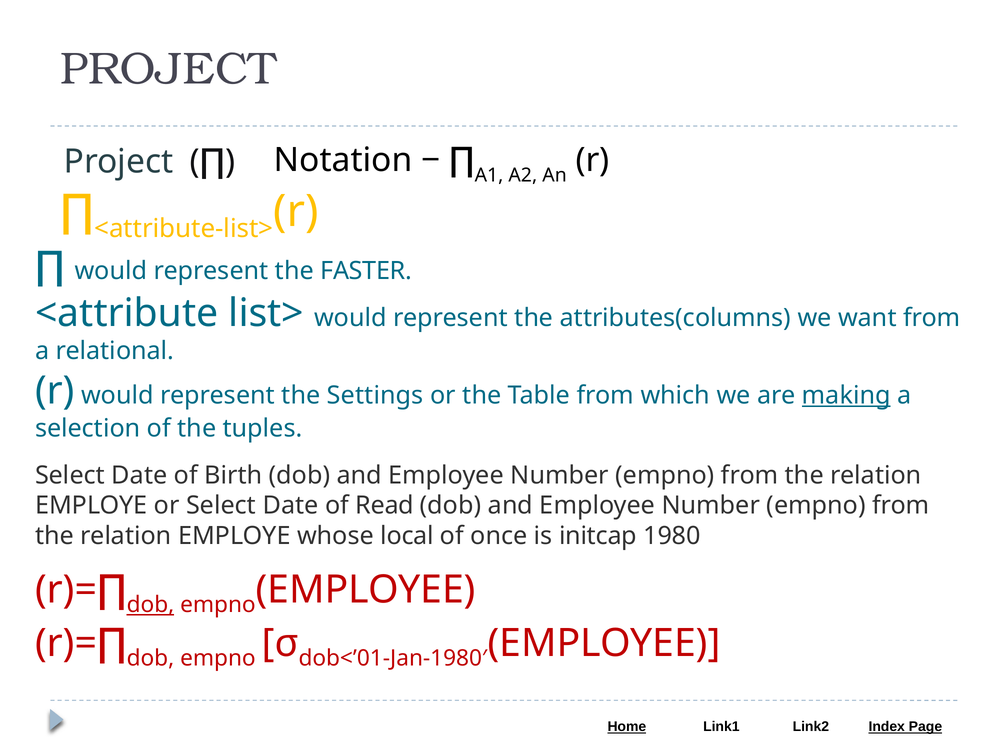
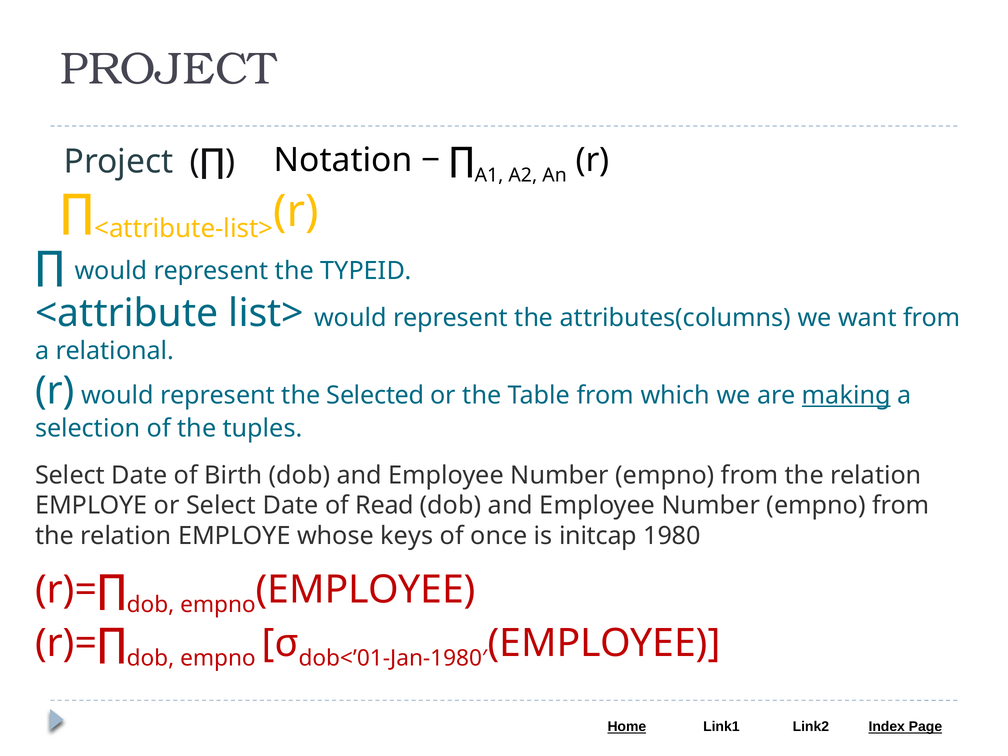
FASTER: FASTER -> TYPEID
Settings: Settings -> Selected
local: local -> keys
dob at (150, 605) underline: present -> none
